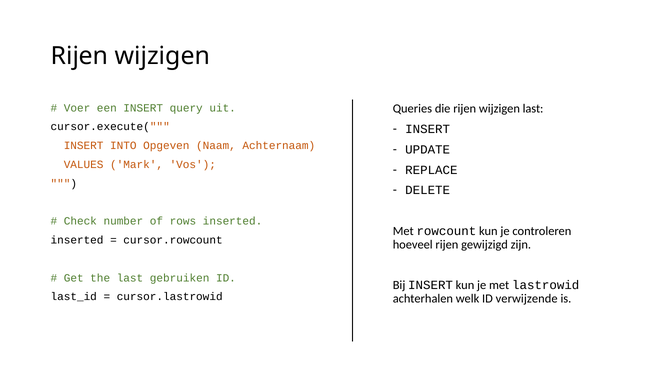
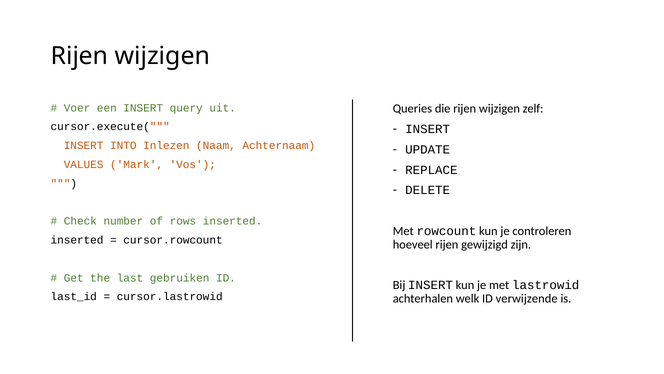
wijzigen last: last -> zelf
Opgeven: Opgeven -> Inlezen
